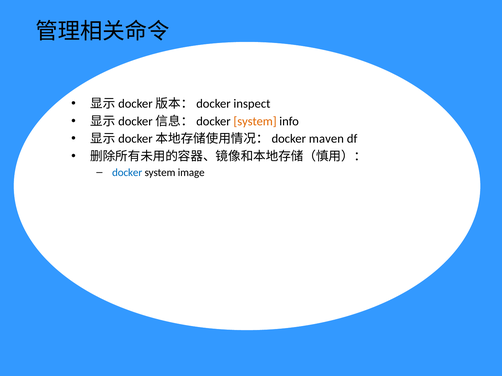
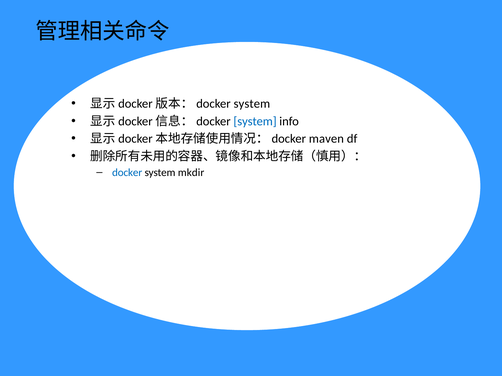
inspect at (252, 104): inspect -> system
system at (255, 121) colour: orange -> blue
image: image -> mkdir
